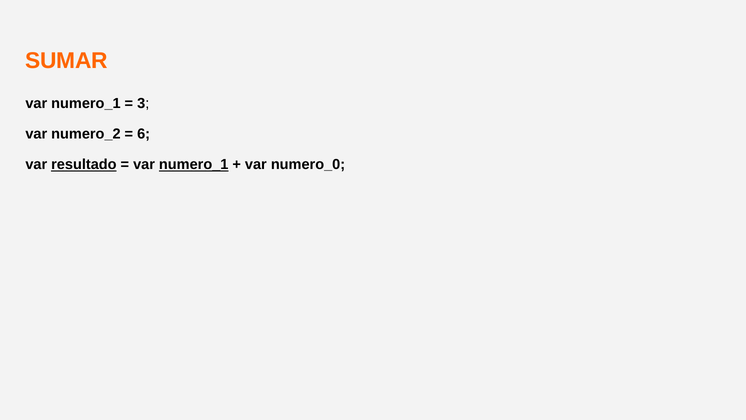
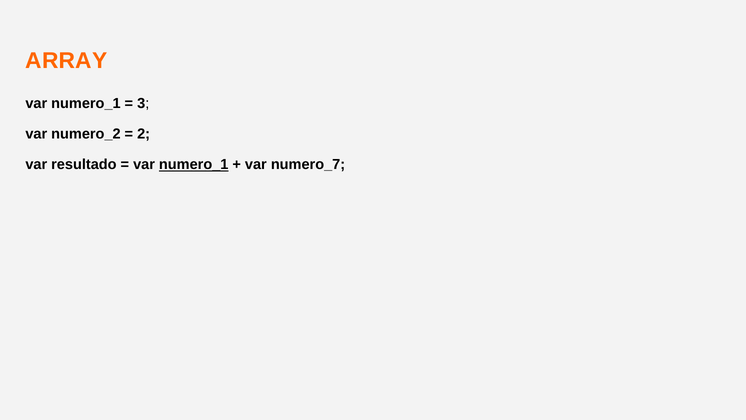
SUMAR: SUMAR -> ARRAY
6: 6 -> 2
resultado underline: present -> none
numero_0: numero_0 -> numero_7
